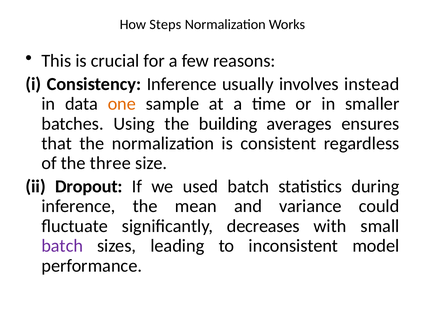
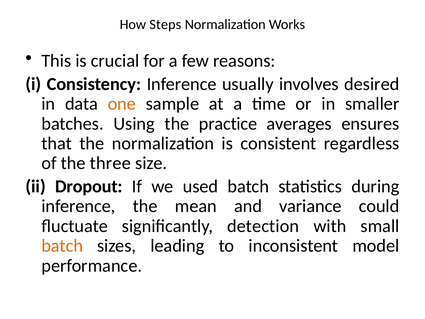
instead: instead -> desired
building: building -> practice
decreases: decreases -> detection
batch at (62, 246) colour: purple -> orange
